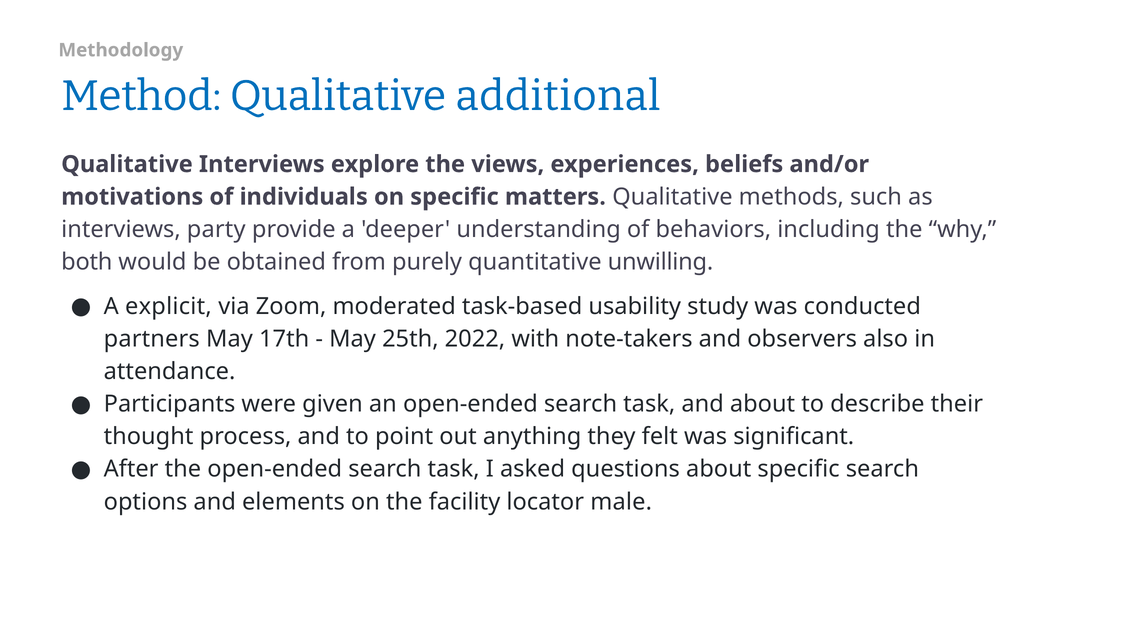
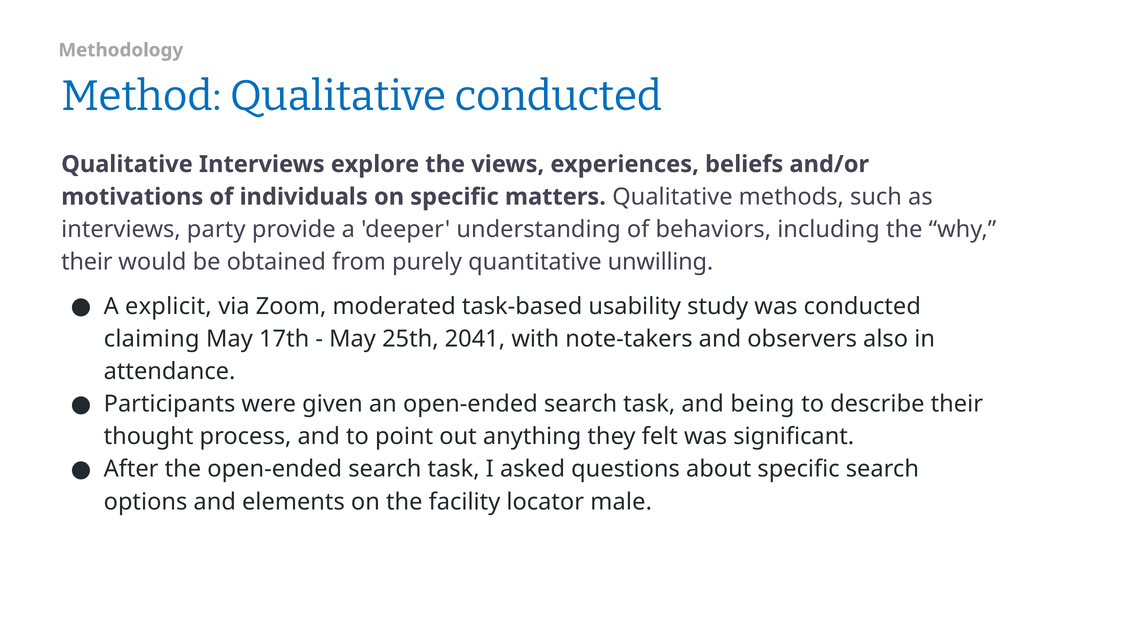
Qualitative additional: additional -> conducted
both at (87, 262): both -> their
partners: partners -> claiming
2022: 2022 -> 2041
and about: about -> being
